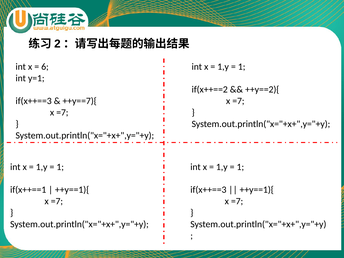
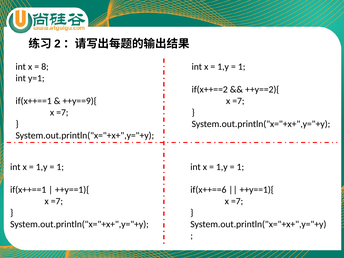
6: 6 -> 8
if(x++==3 at (34, 101): if(x++==3 -> if(x++==1
++y==7){: ++y==7){ -> ++y==9){
if(x++==3 at (208, 190): if(x++==3 -> if(x++==6
